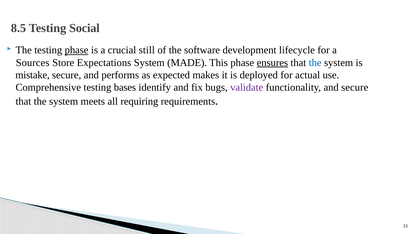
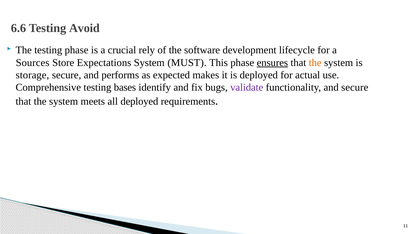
8.5: 8.5 -> 6.6
Social: Social -> Avoid
phase at (77, 50) underline: present -> none
still: still -> rely
MADE: MADE -> MUST
the at (315, 63) colour: blue -> orange
mistake: mistake -> storage
all requiring: requiring -> deployed
